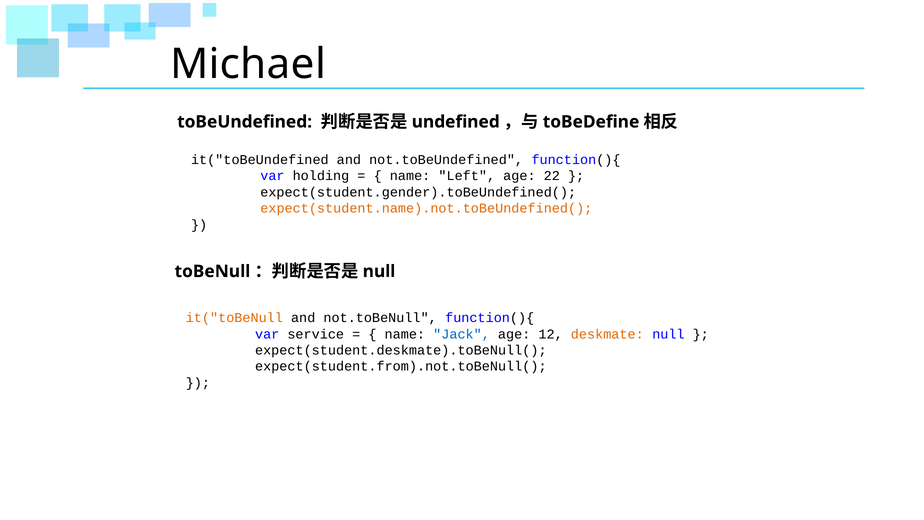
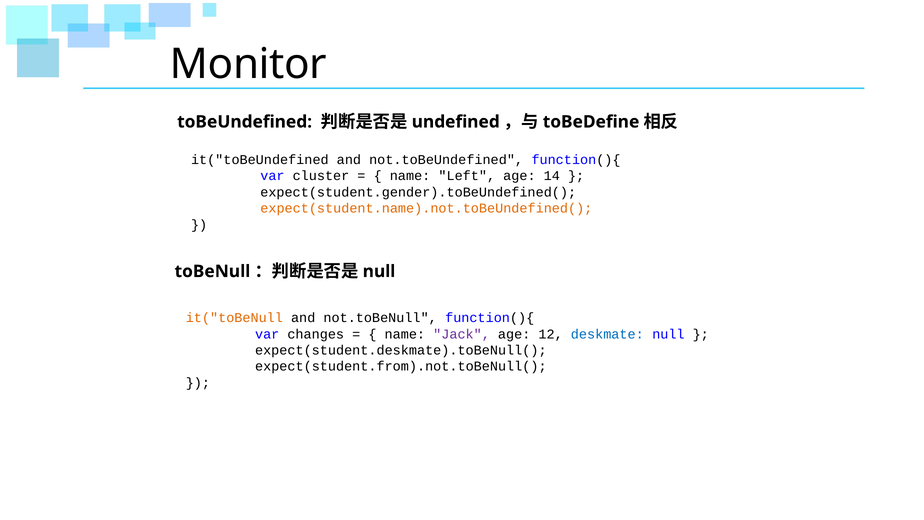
Michael: Michael -> Monitor
holding: holding -> cluster
22: 22 -> 14
service: service -> changes
Jack colour: blue -> purple
deskmate colour: orange -> blue
